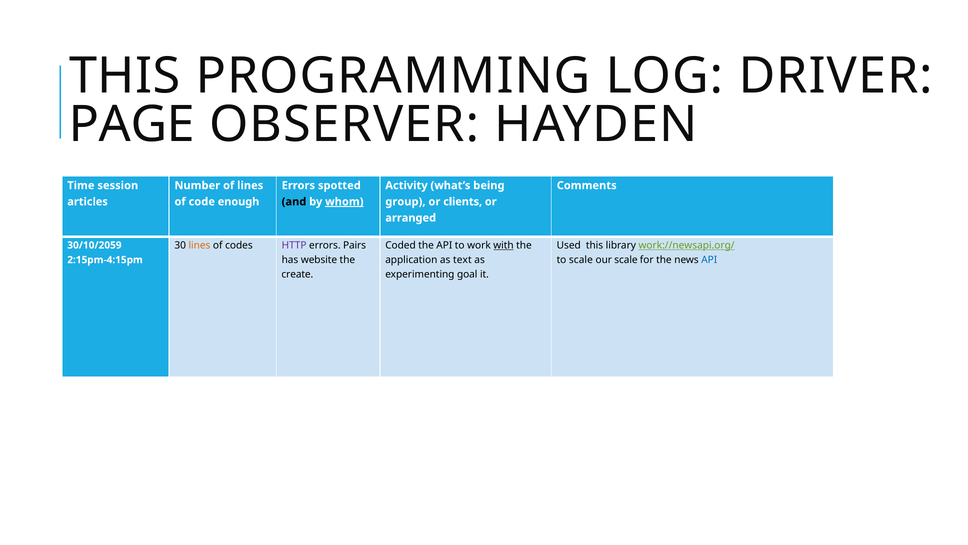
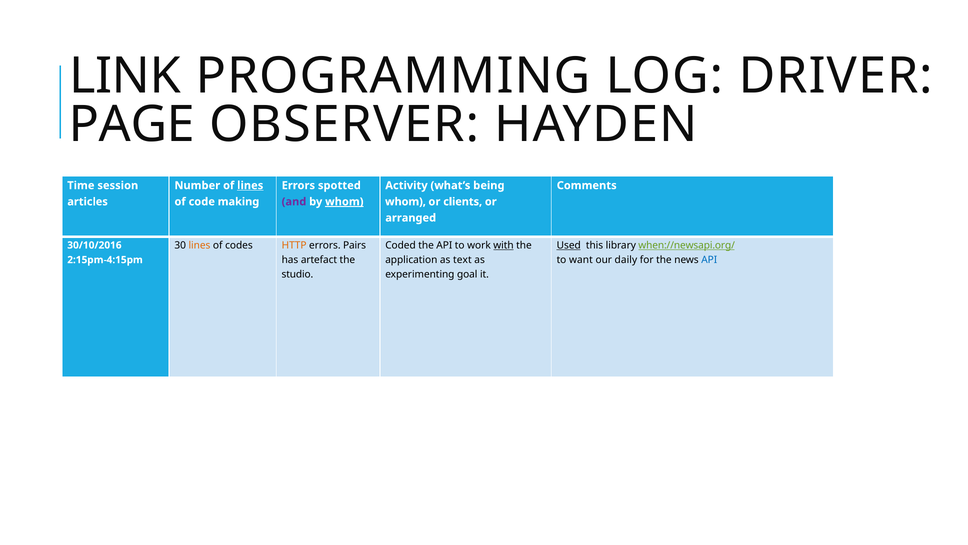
THIS at (125, 76): THIS -> LINK
lines at (250, 185) underline: none -> present
enough: enough -> making
and colour: black -> purple
group at (405, 202): group -> whom
HTTP colour: purple -> orange
Used underline: none -> present
work://newsapi.org/: work://newsapi.org/ -> when://newsapi.org/
30/10/2059: 30/10/2059 -> 30/10/2016
website: website -> artefact
to scale: scale -> want
our scale: scale -> daily
create: create -> studio
